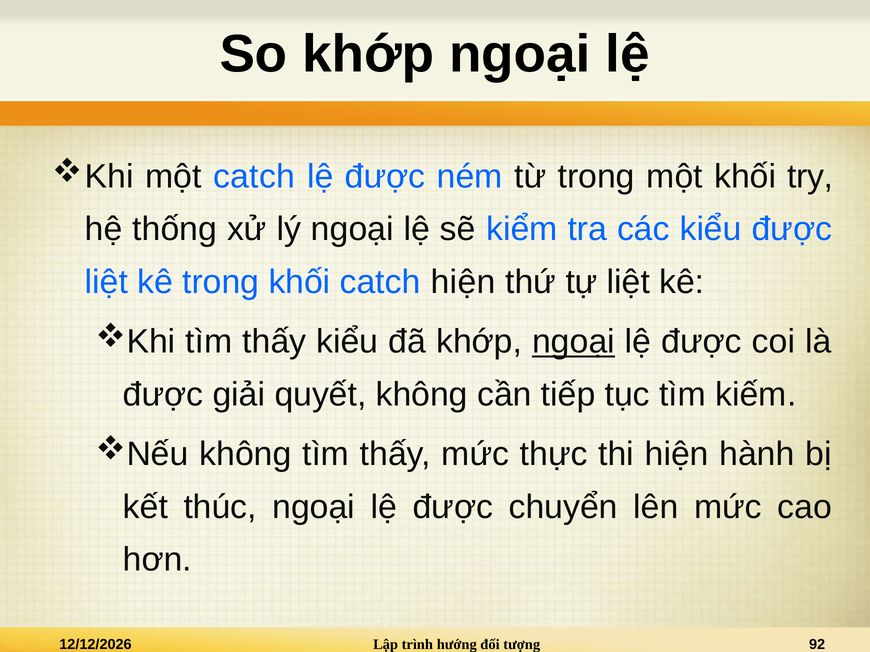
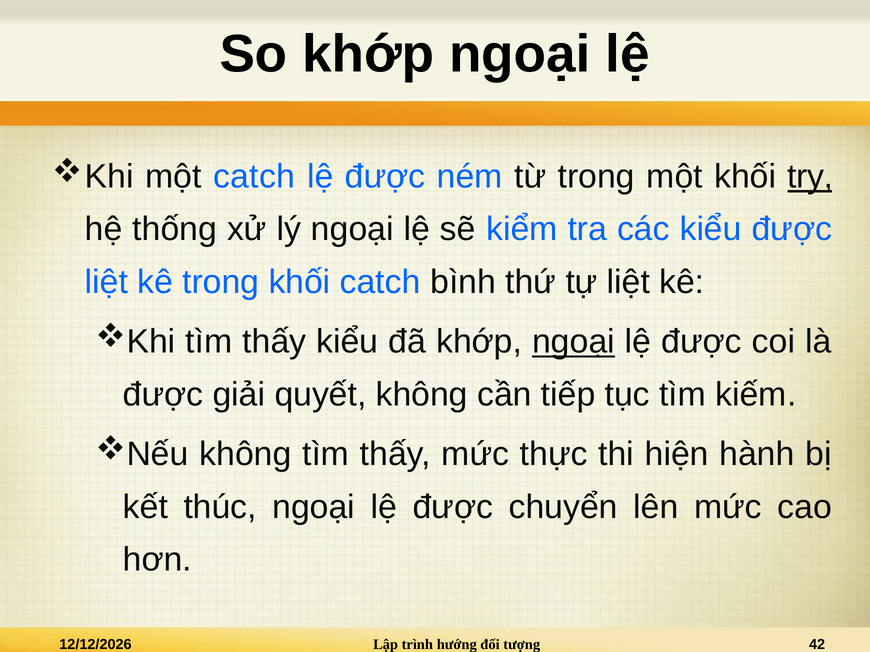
try underline: none -> present
catch hiện: hiện -> bình
92: 92 -> 42
